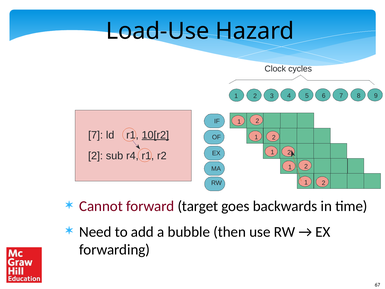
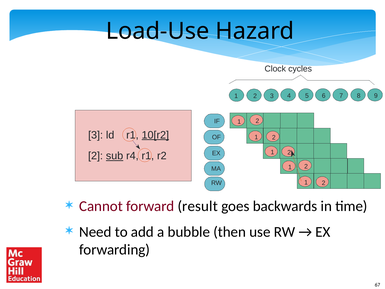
7 at (96, 135): 7 -> 3
sub underline: none -> present
target: target -> result
